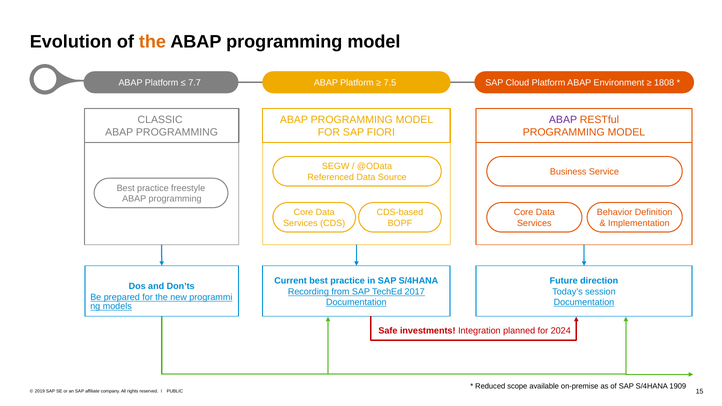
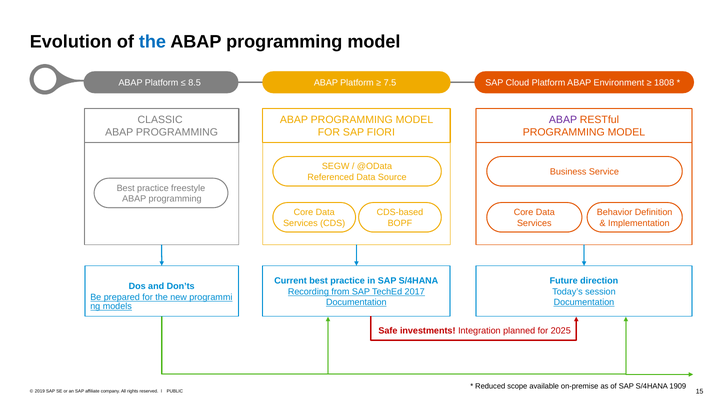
the at (152, 42) colour: orange -> blue
7.7: 7.7 -> 8.5
2024: 2024 -> 2025
